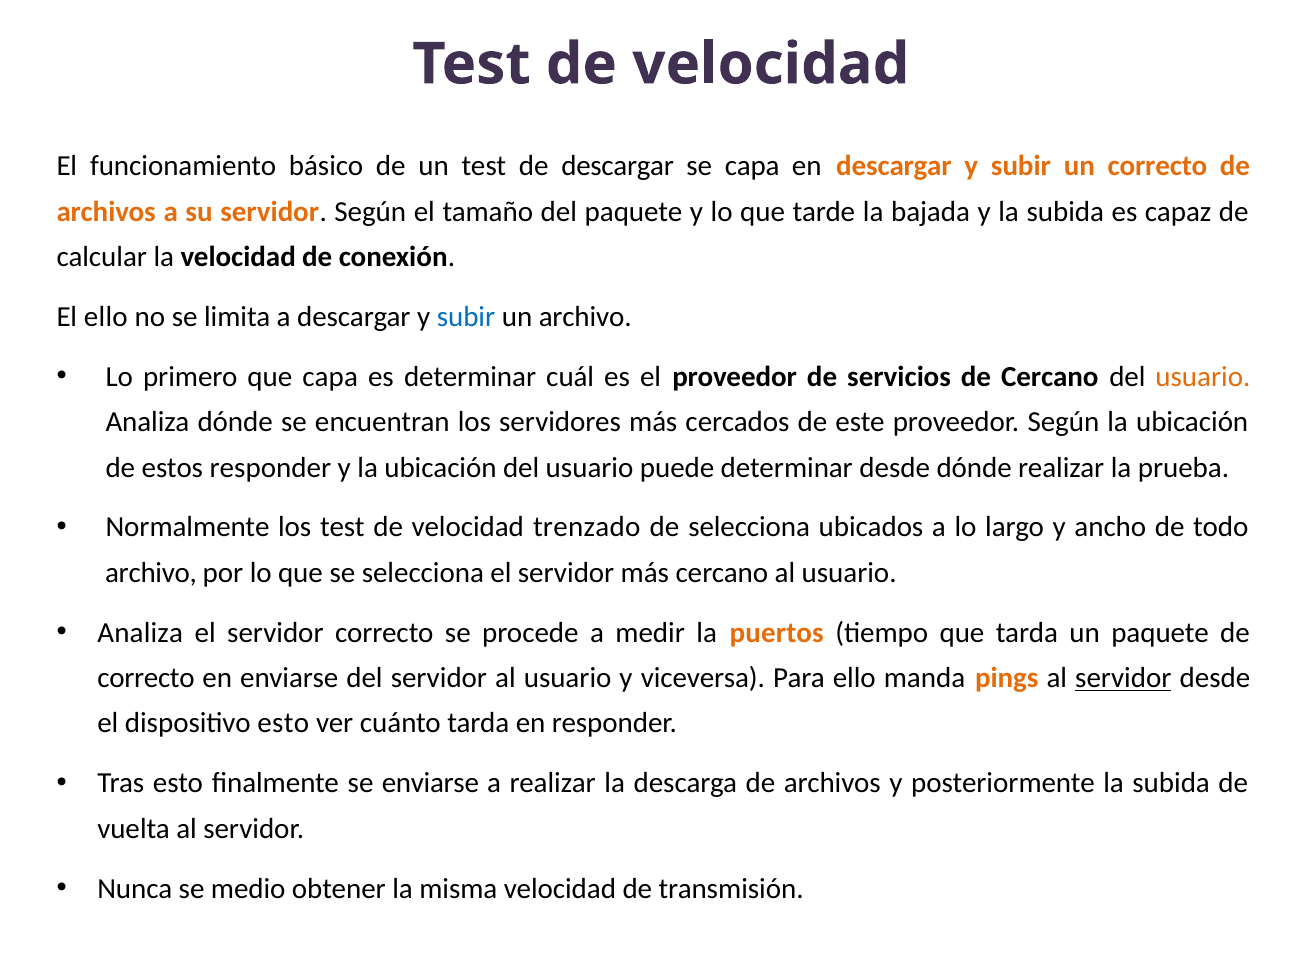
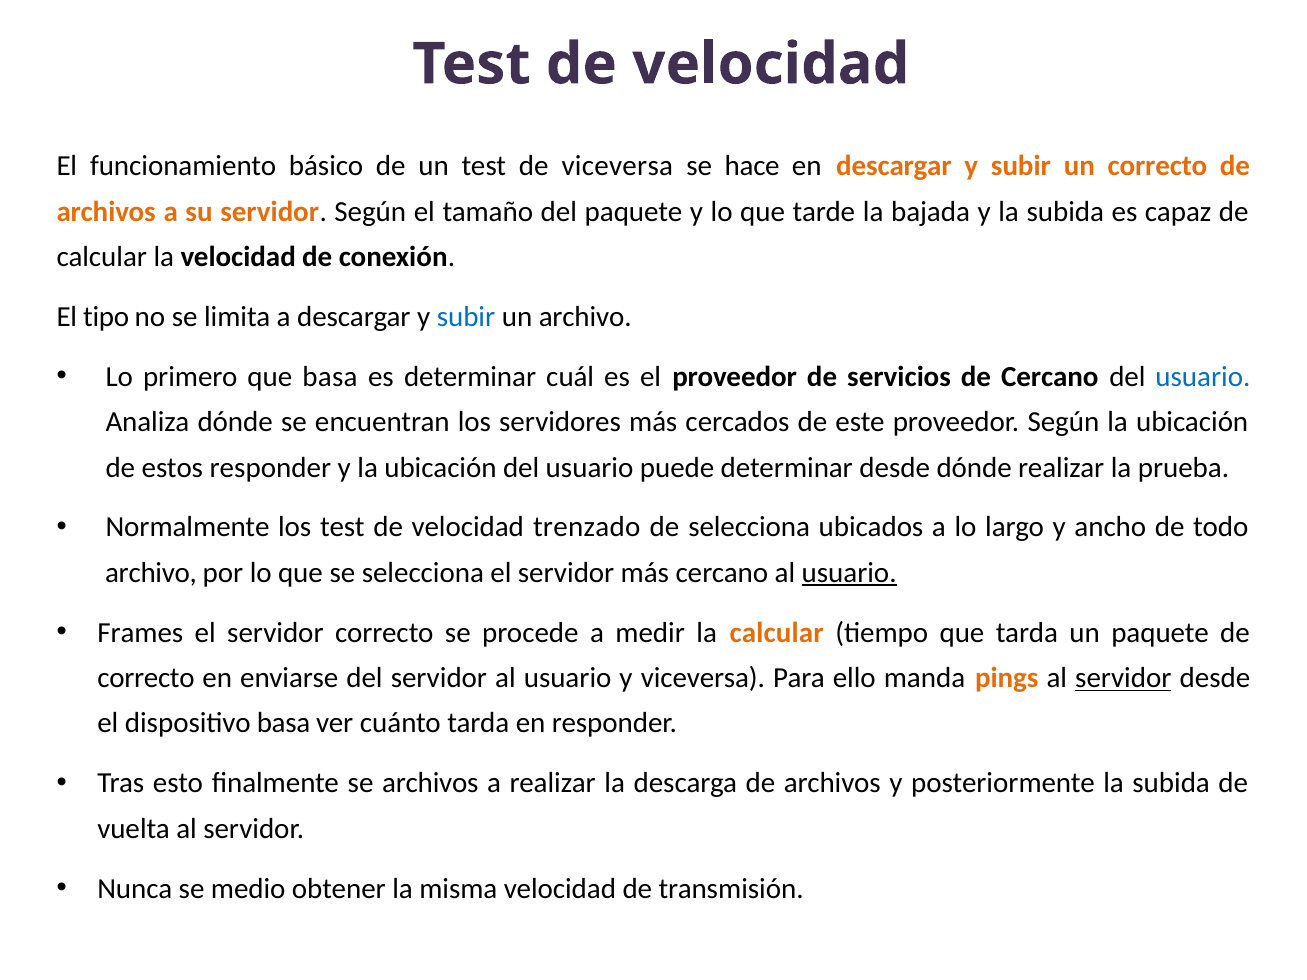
de descargar: descargar -> viceversa
se capa: capa -> hace
El ello: ello -> tipo
que capa: capa -> basa
usuario at (1203, 377) colour: orange -> blue
usuario at (849, 573) underline: none -> present
Analiza at (140, 633): Analiza -> Frames
la puertos: puertos -> calcular
dispositivo esto: esto -> basa
se enviarse: enviarse -> archivos
